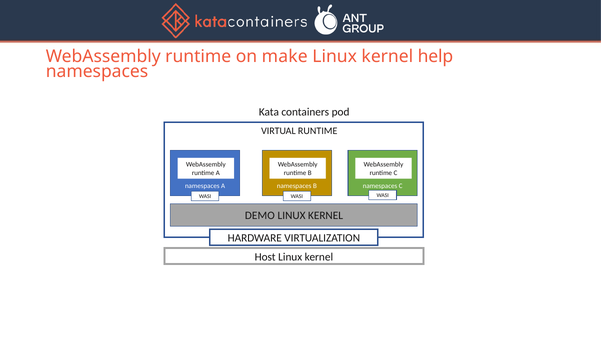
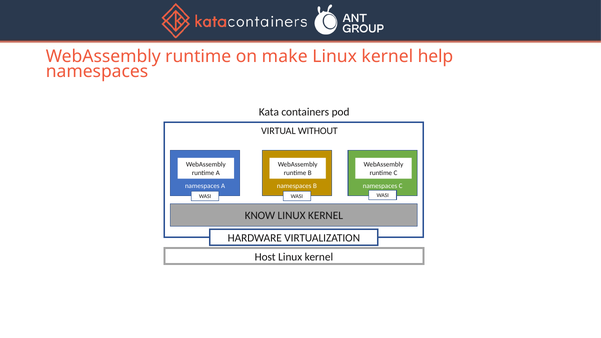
VIRTUAL RUNTIME: RUNTIME -> WITHOUT
DEMO: DEMO -> KNOW
